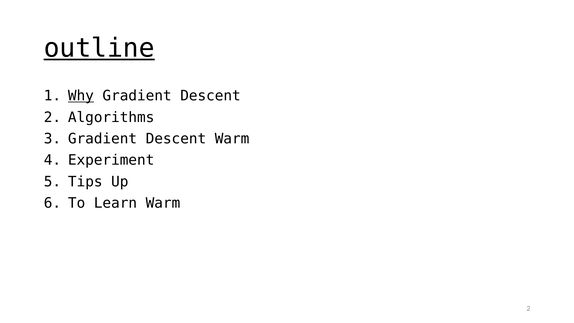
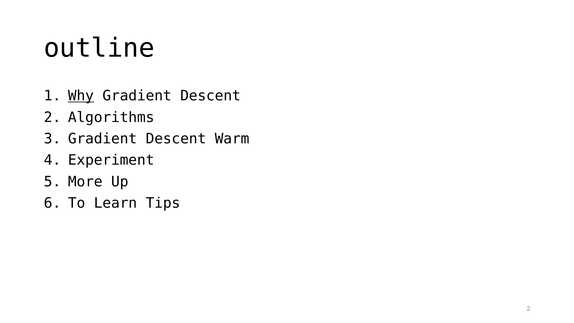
outline underline: present -> none
Tips: Tips -> More
Learn Warm: Warm -> Tips
